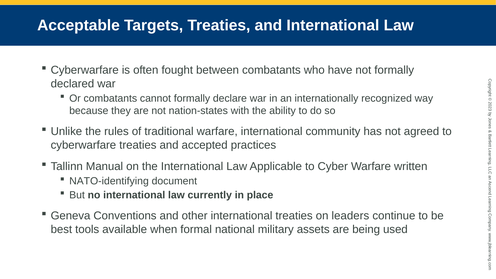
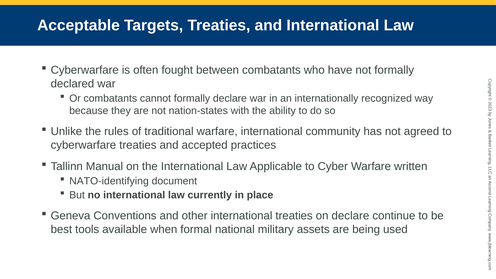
on leaders: leaders -> declare
